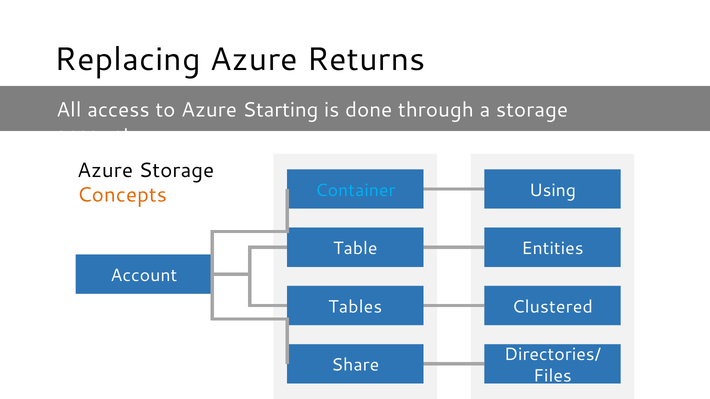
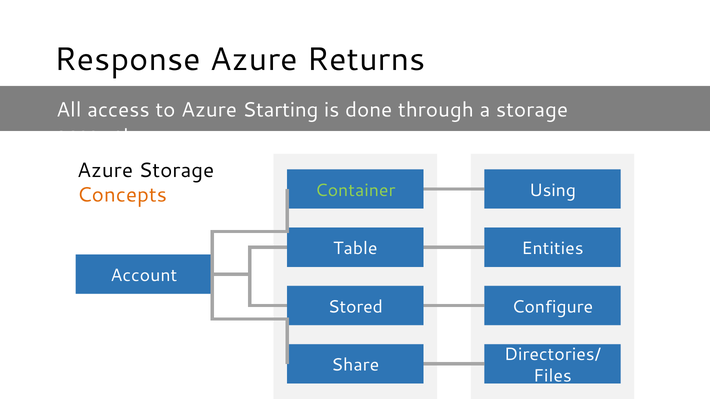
Replacing: Replacing -> Response
Container colour: light blue -> light green
Tables: Tables -> Stored
Clustered: Clustered -> Configure
